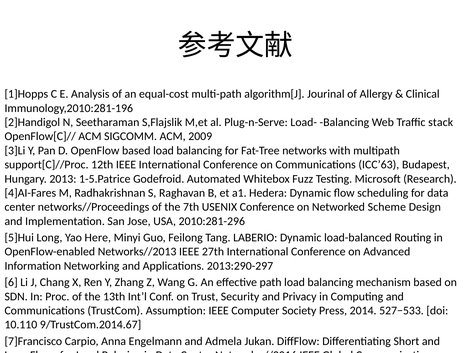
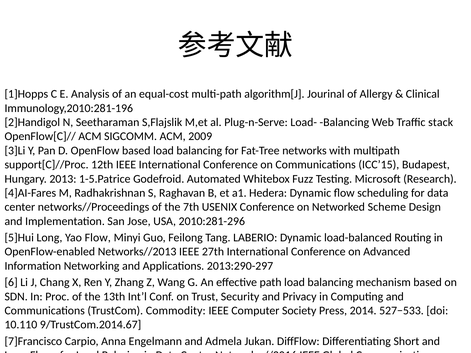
ICC’63: ICC’63 -> ICC’15
Yao Here: Here -> Flow
Assumption: Assumption -> Commodity
